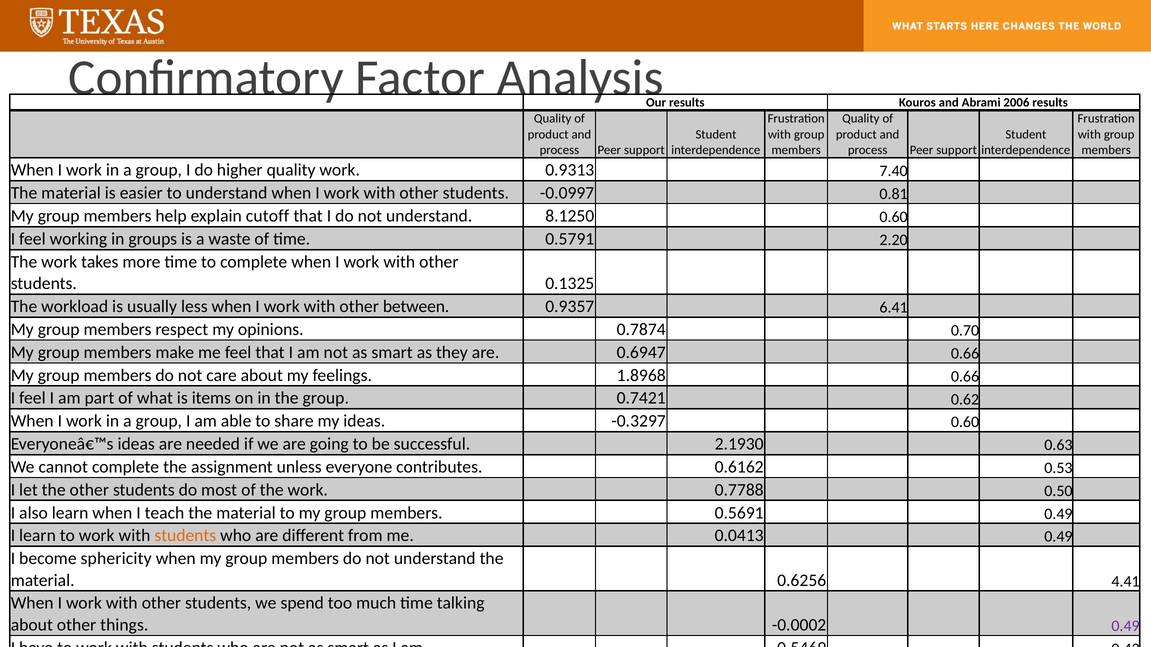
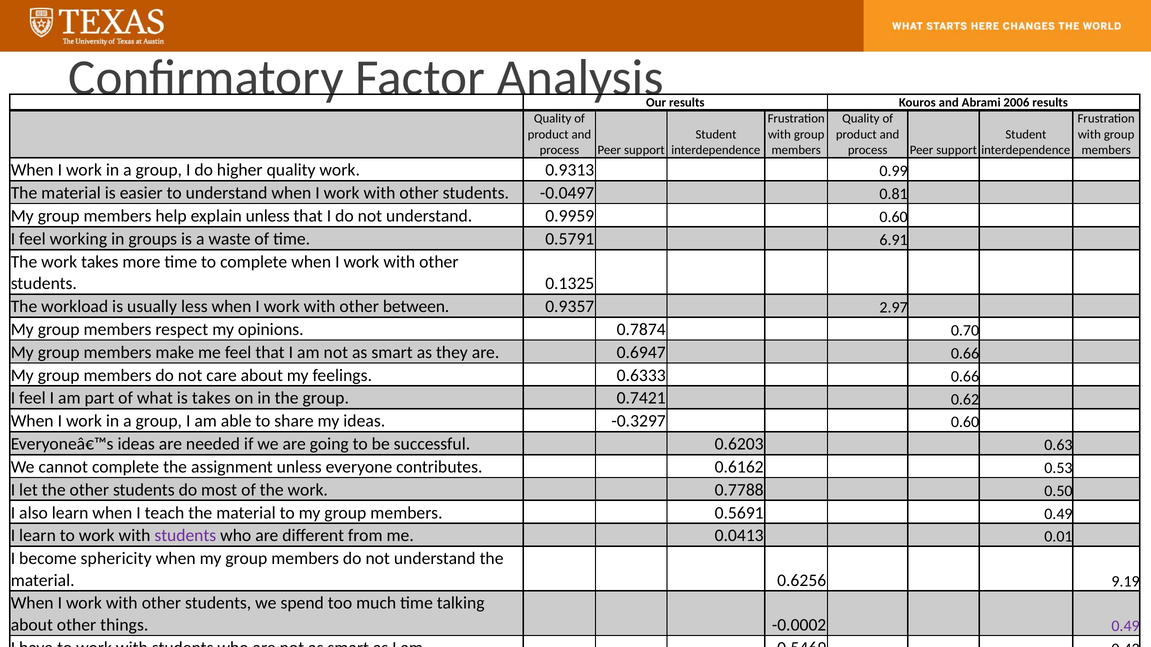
7.40: 7.40 -> 0.99
-0.0997: -0.0997 -> -0.0497
explain cutoff: cutoff -> unless
8.1250: 8.1250 -> 0.9959
2.20: 2.20 -> 6.91
6.41: 6.41 -> 2.97
1.8968: 1.8968 -> 0.6333
is items: items -> takes
2.1930: 2.1930 -> 0.6203
students at (185, 536) colour: orange -> purple
0.0413 0.49: 0.49 -> 0.01
4.41: 4.41 -> 9.19
